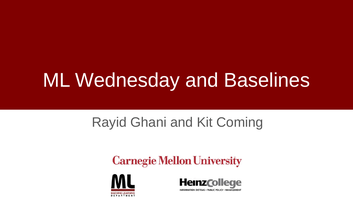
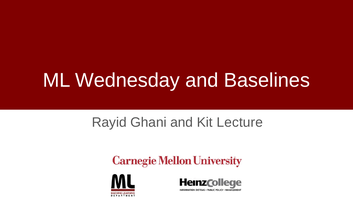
Coming: Coming -> Lecture
